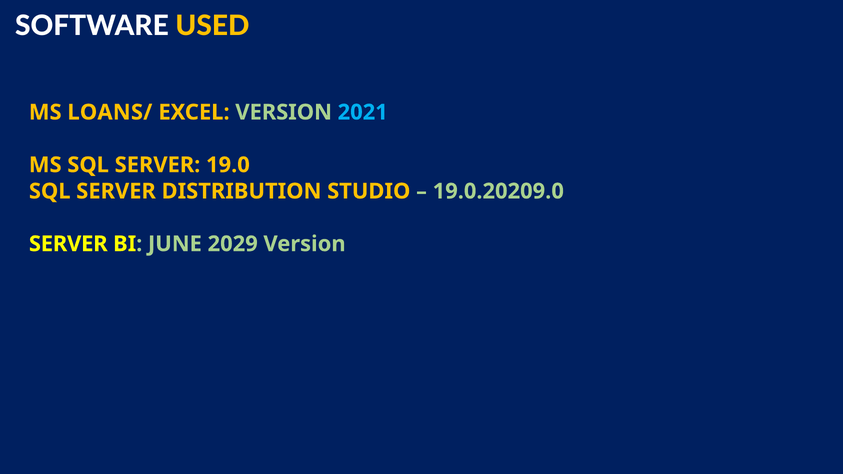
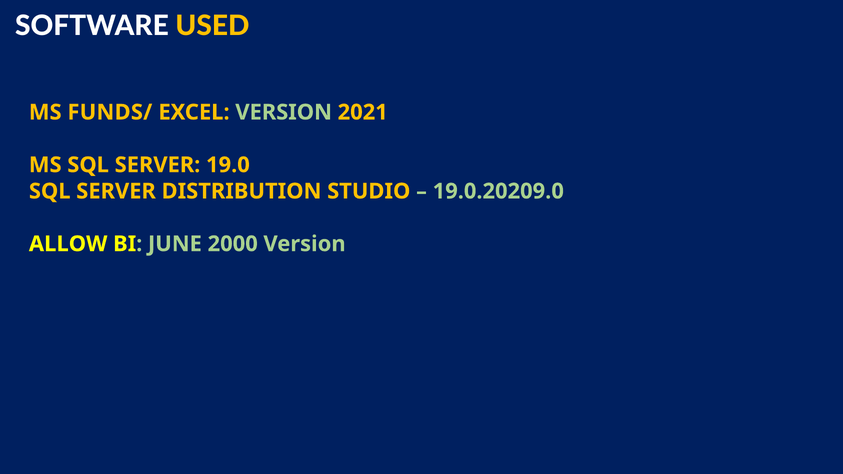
LOANS/: LOANS/ -> FUNDS/
2021 colour: light blue -> yellow
SERVER at (68, 244): SERVER -> ALLOW
2029: 2029 -> 2000
